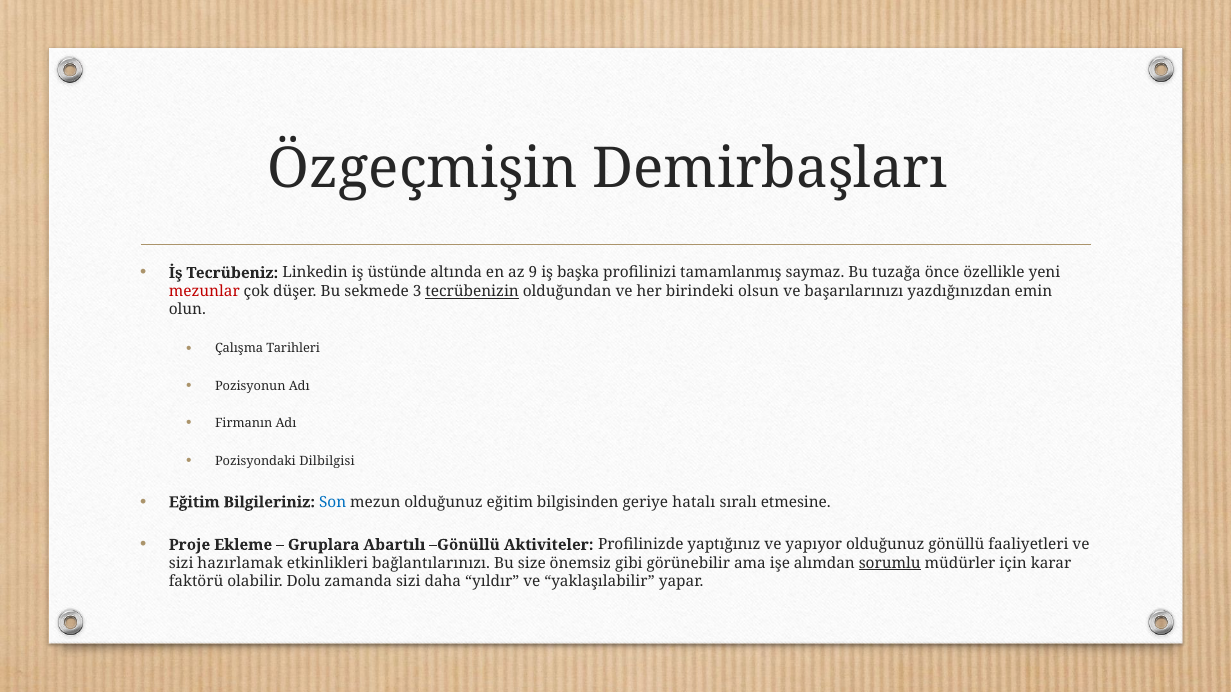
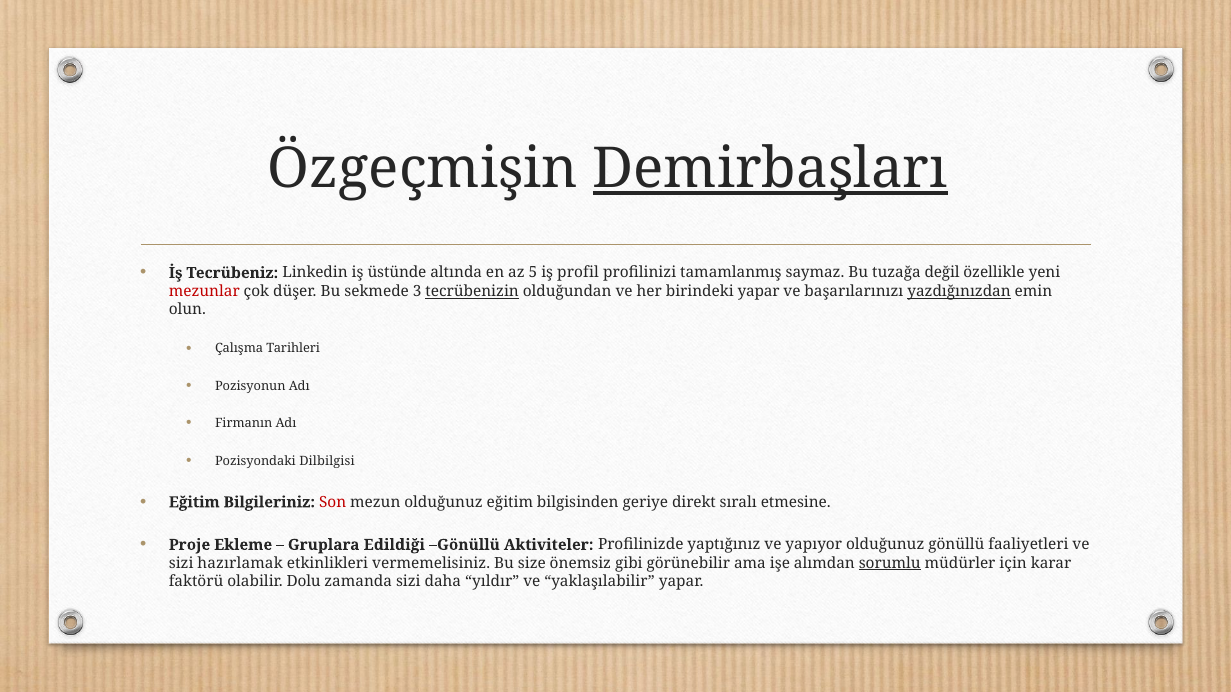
Demirbaşları underline: none -> present
9: 9 -> 5
başka: başka -> profil
önce: önce -> değil
birindeki olsun: olsun -> yapar
yazdığınızdan underline: none -> present
Son colour: blue -> red
hatalı: hatalı -> direkt
Abartılı: Abartılı -> Edildiği
bağlantılarınızı: bağlantılarınızı -> vermemelisiniz
